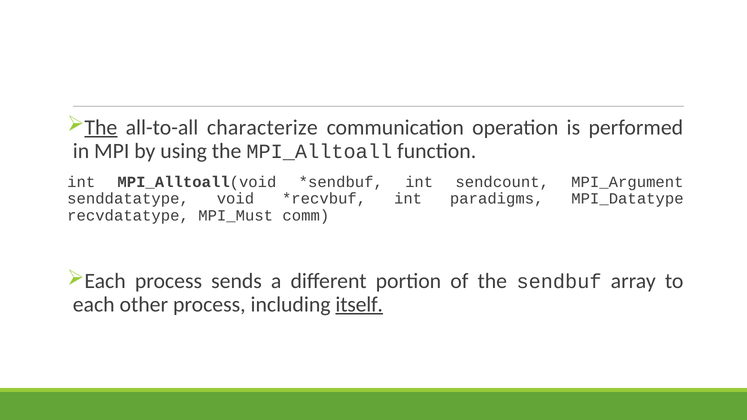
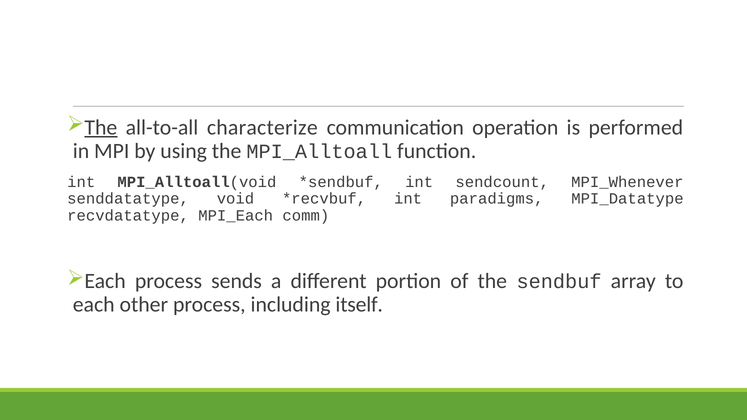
MPI_Argument: MPI_Argument -> MPI_Whenever
MPI_Must: MPI_Must -> MPI_Each
itself underline: present -> none
